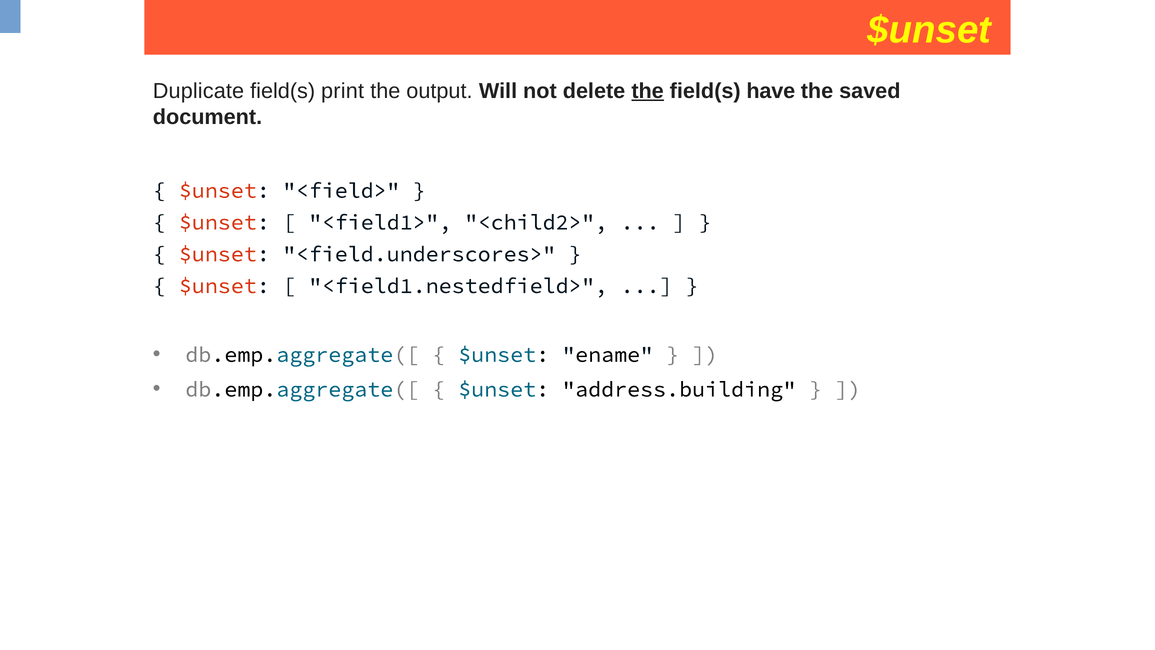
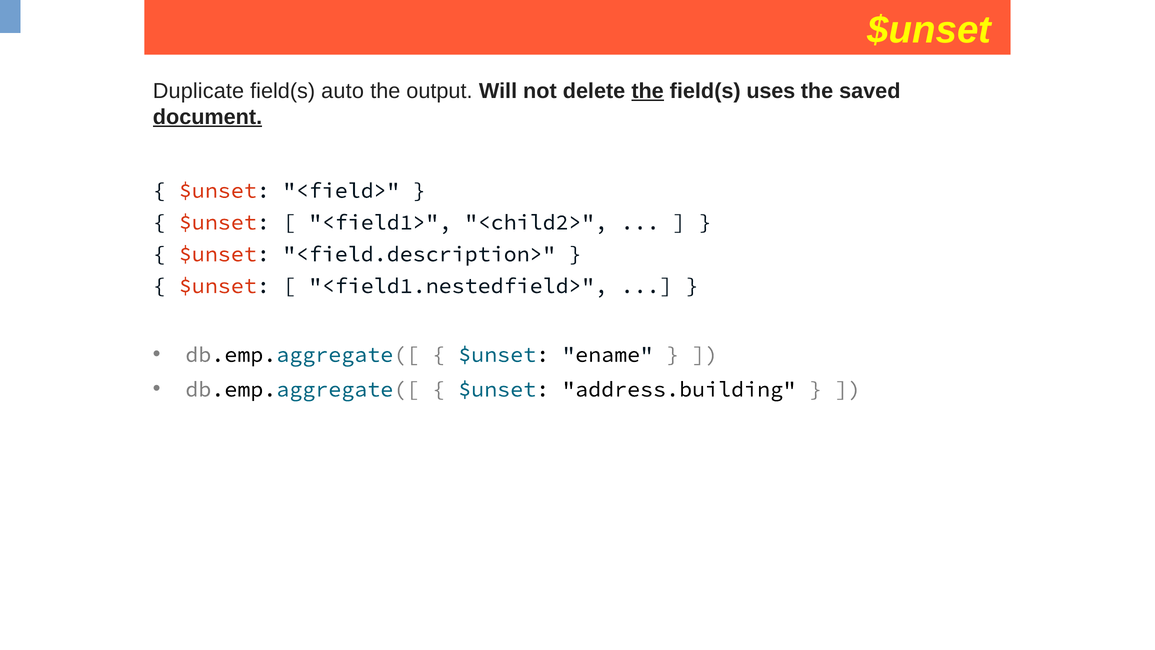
print: print -> auto
have: have -> uses
document underline: none -> present
<field.underscores>: <field.underscores> -> <field.description>
